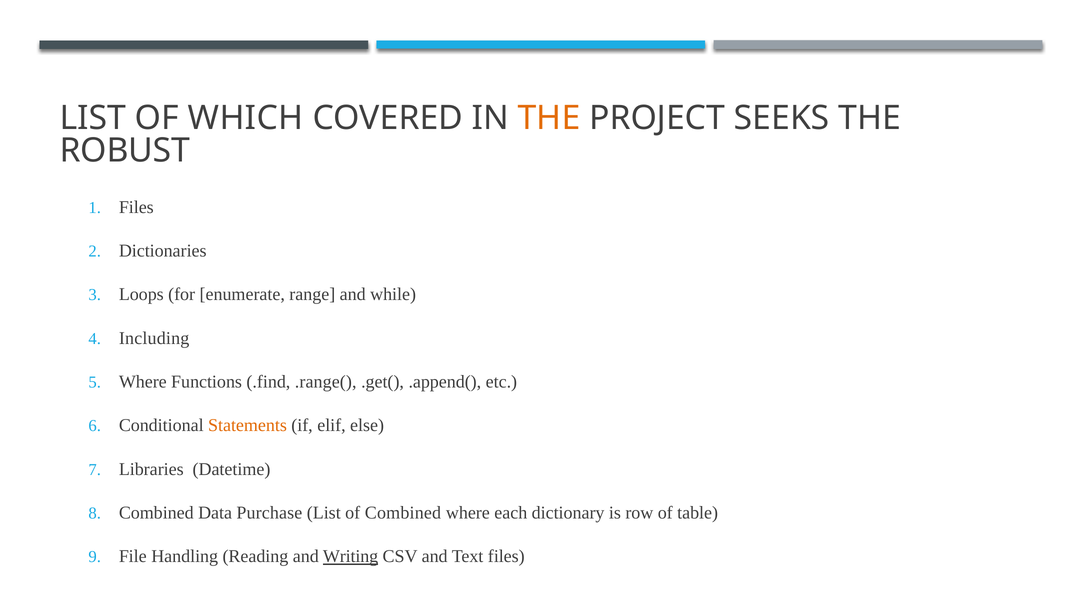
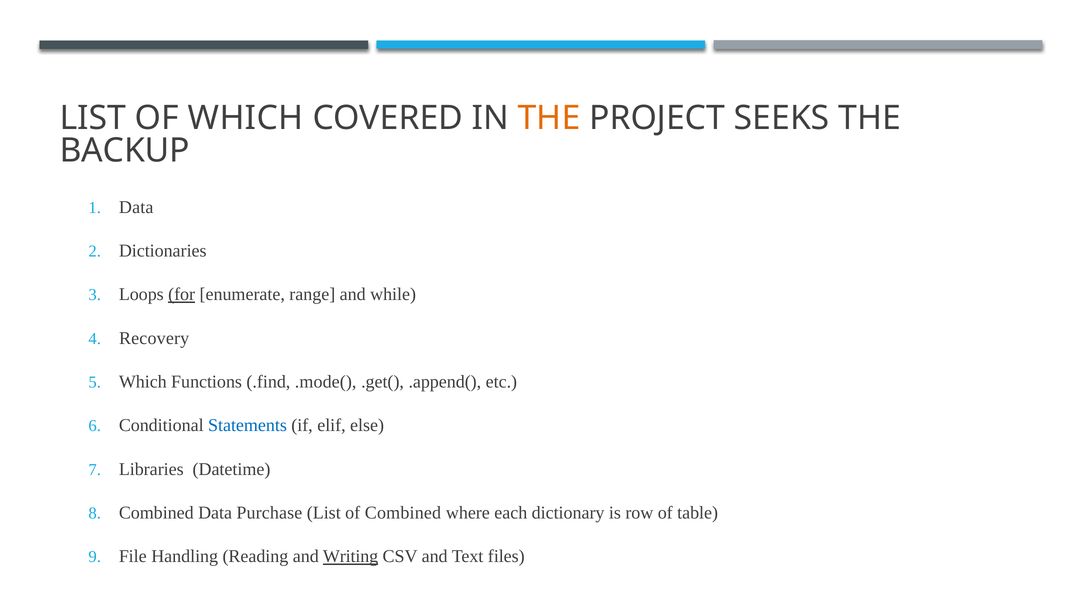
ROBUST: ROBUST -> BACKUP
Files at (136, 207): Files -> Data
for underline: none -> present
Including: Including -> Recovery
Where at (143, 382): Where -> Which
.range(: .range( -> .mode(
Statements colour: orange -> blue
